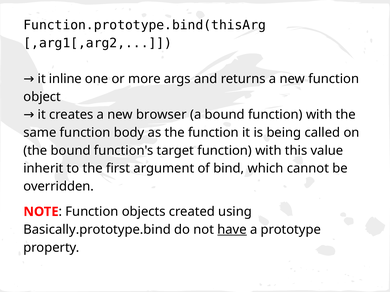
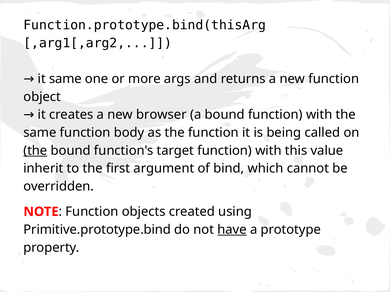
it inline: inline -> same
the at (35, 151) underline: none -> present
Basically.prototype.bind: Basically.prototype.bind -> Primitive.prototype.bind
